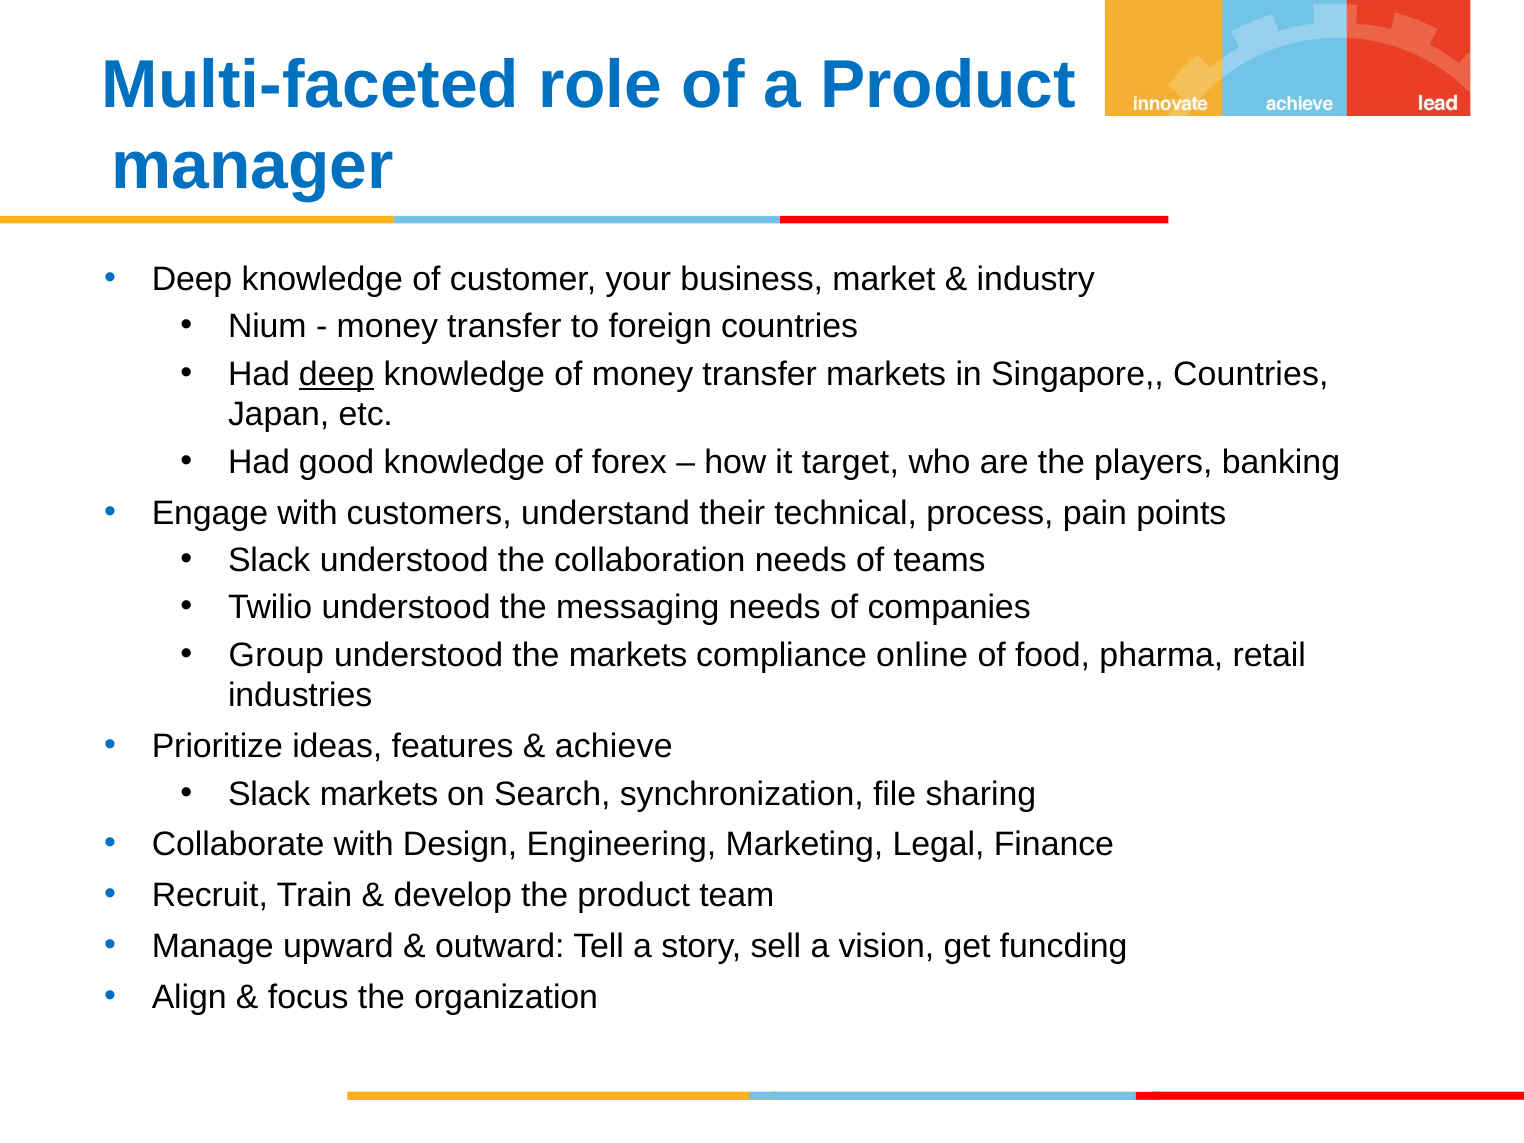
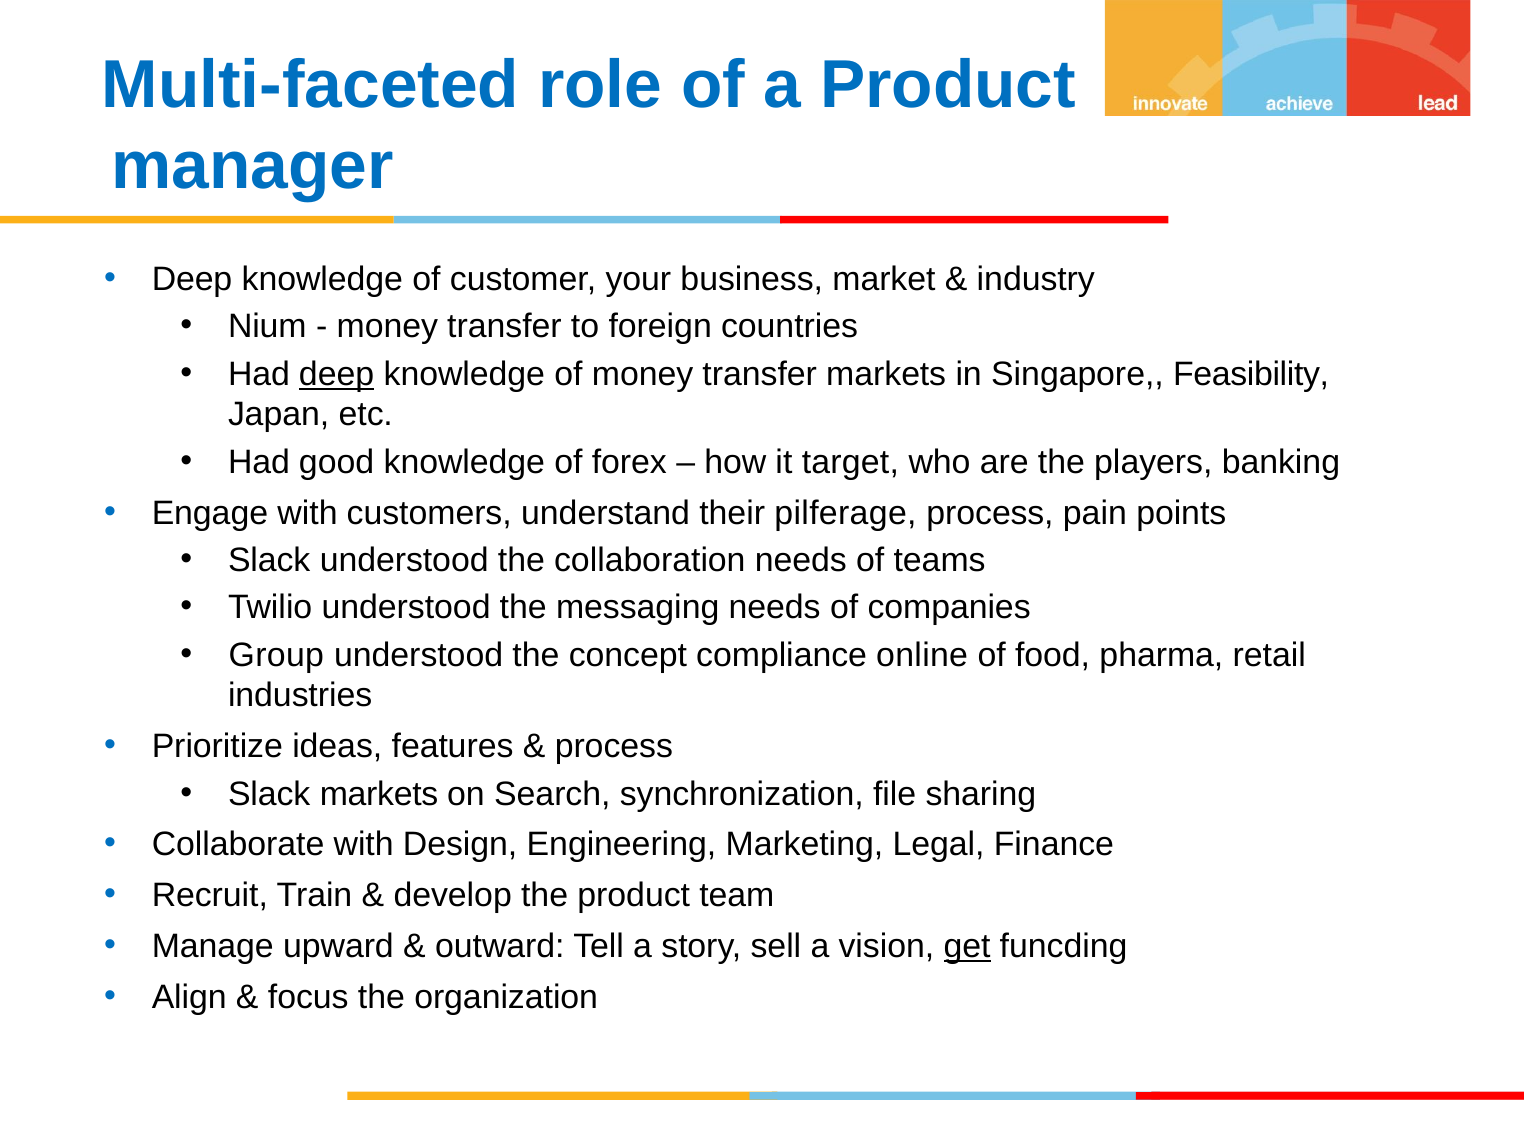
Singapore Countries: Countries -> Feasibility
technical: technical -> pilferage
the markets: markets -> concept
achieve at (614, 746): achieve -> process
get underline: none -> present
